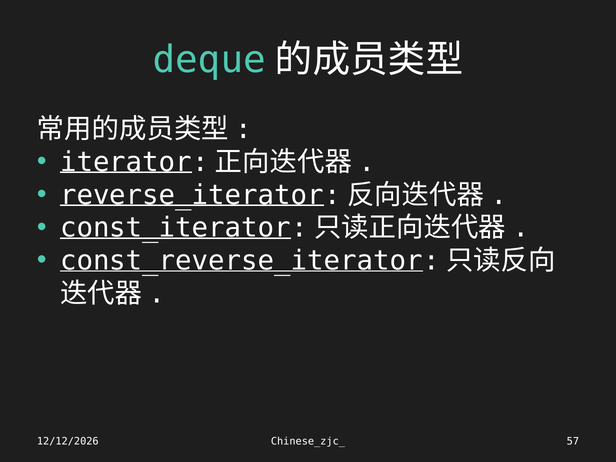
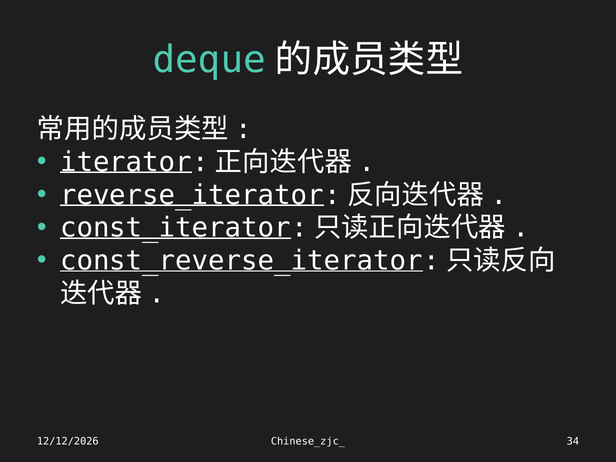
57: 57 -> 34
